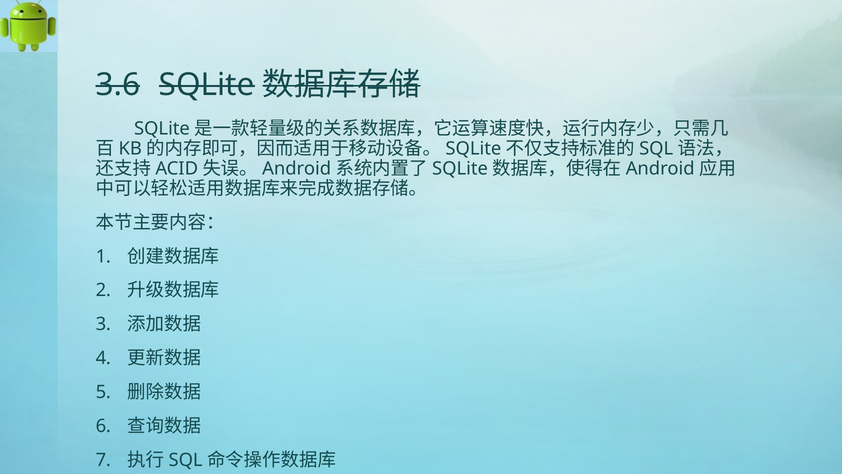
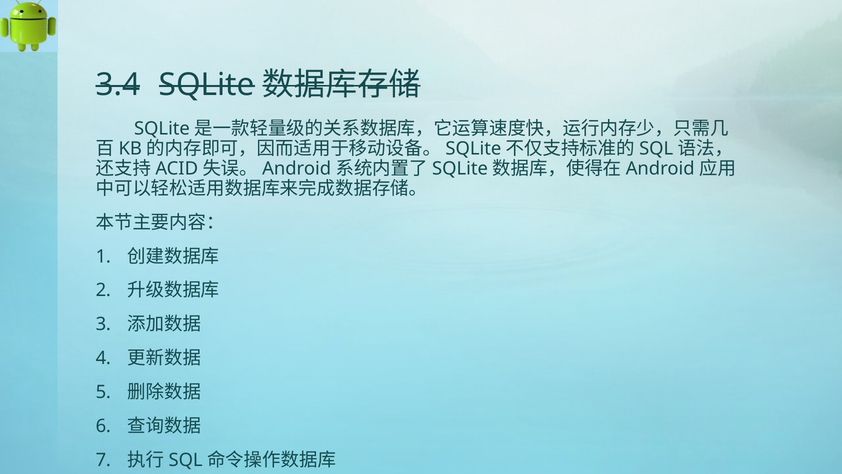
3.6: 3.6 -> 3.4
